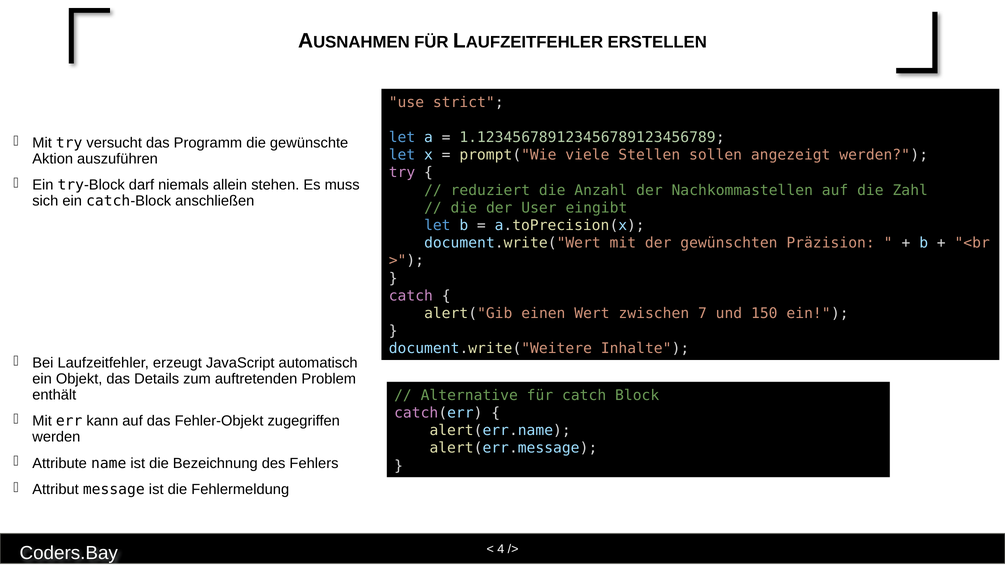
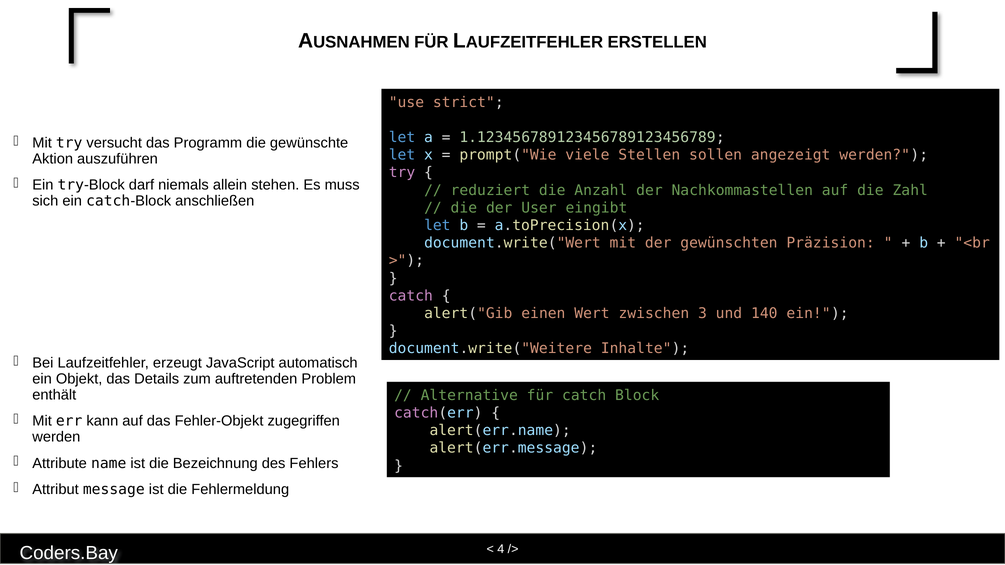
7: 7 -> 3
150: 150 -> 140
